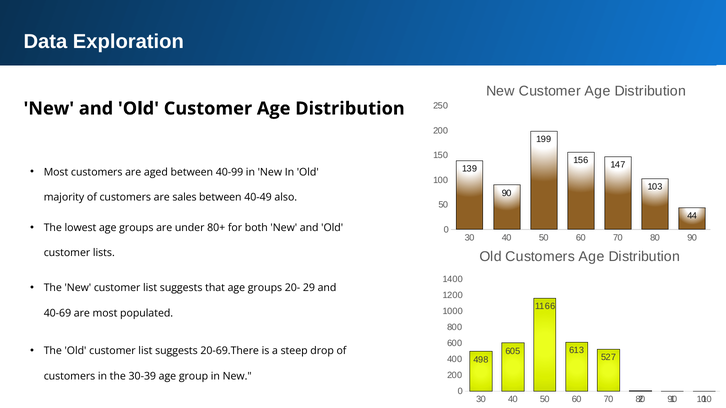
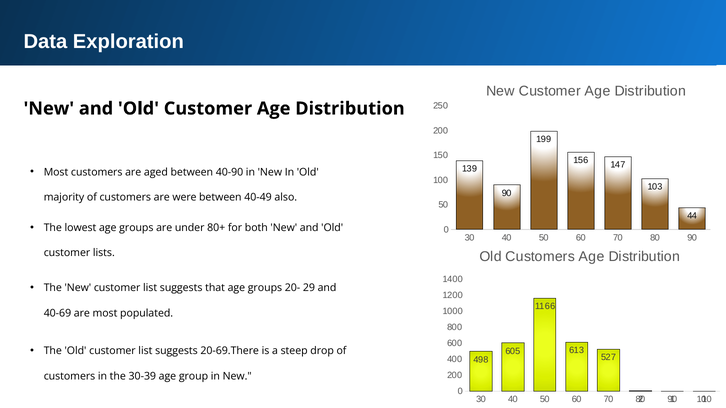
40-99: 40-99 -> 40-90
sales: sales -> were
